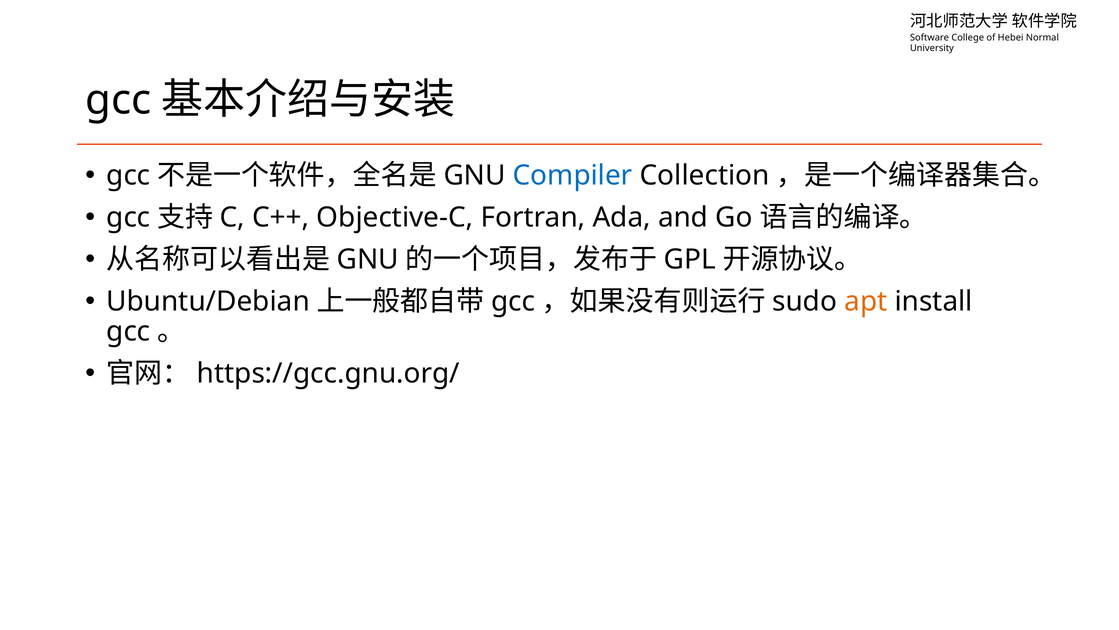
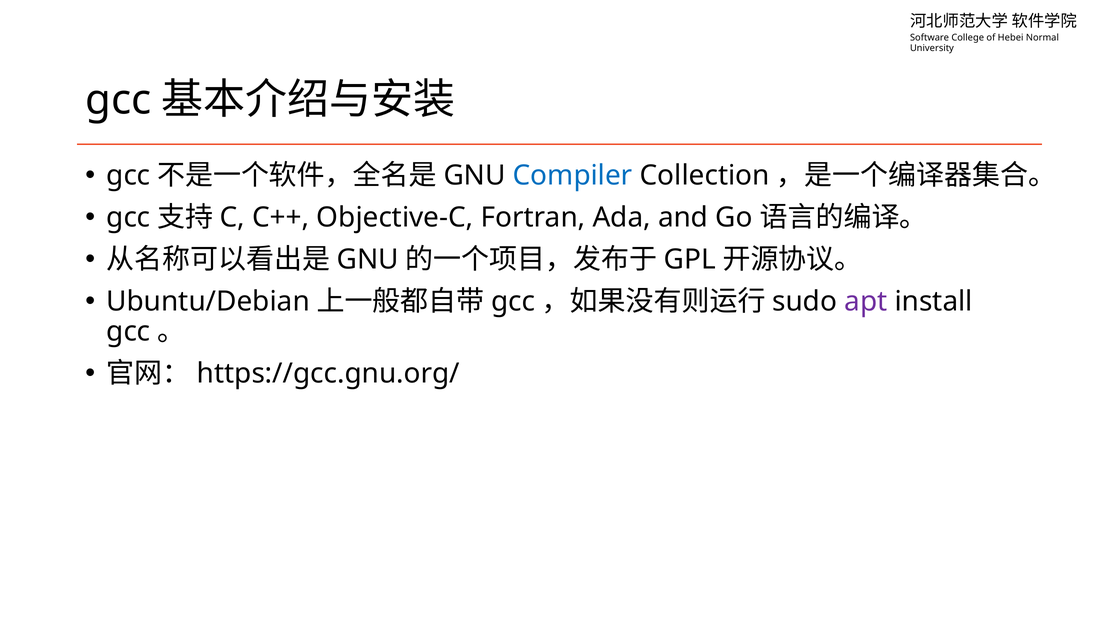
apt colour: orange -> purple
